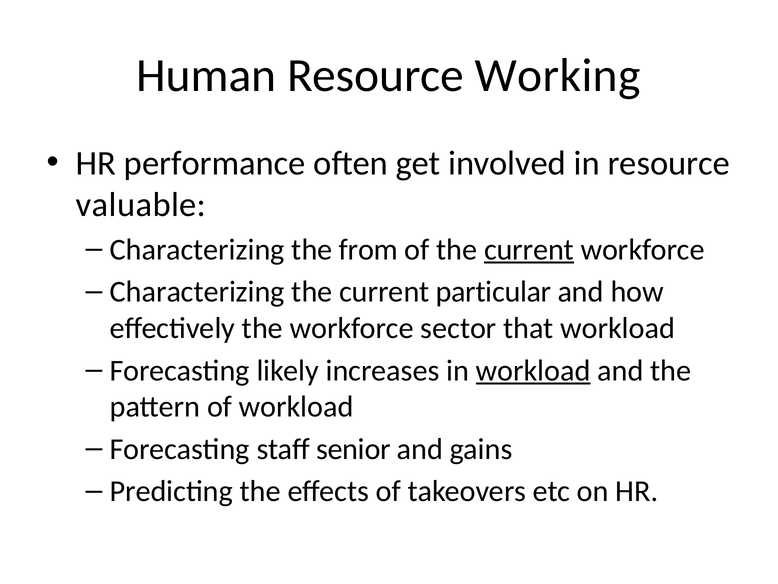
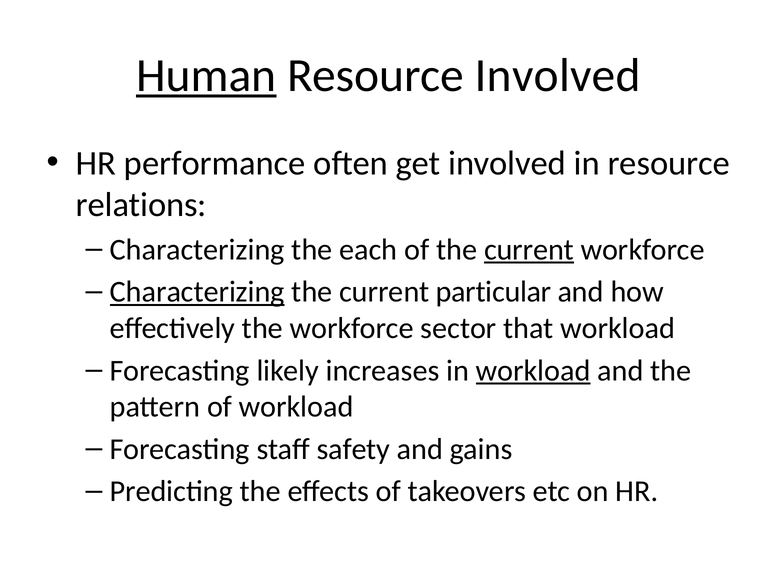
Human underline: none -> present
Resource Working: Working -> Involved
valuable: valuable -> relations
from: from -> each
Characterizing at (197, 292) underline: none -> present
senior: senior -> safety
